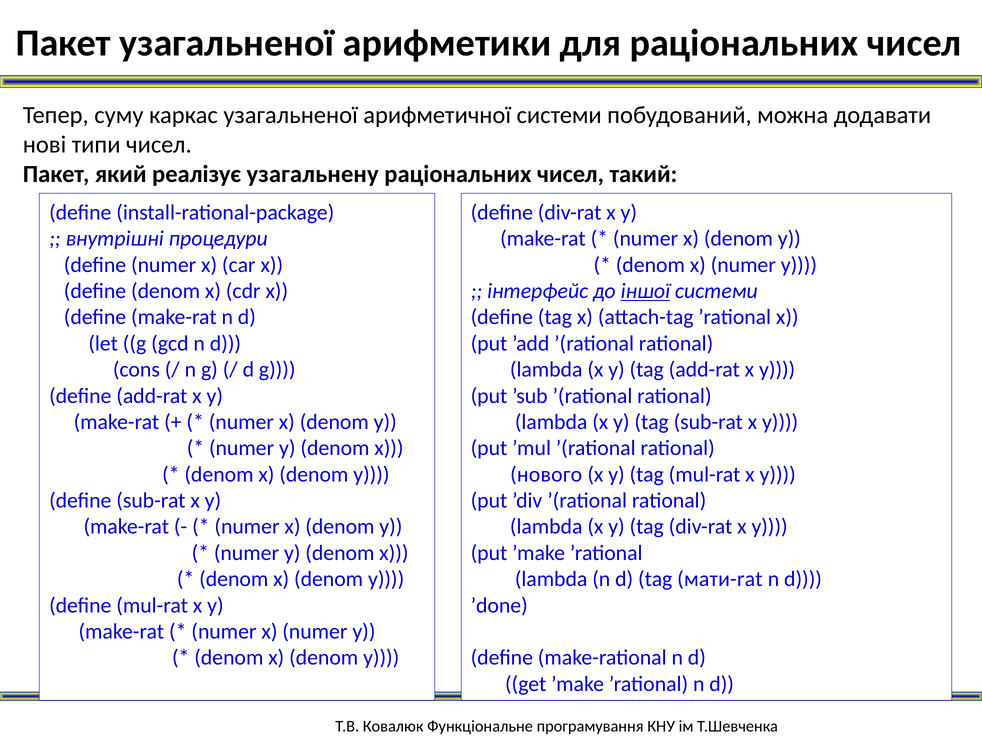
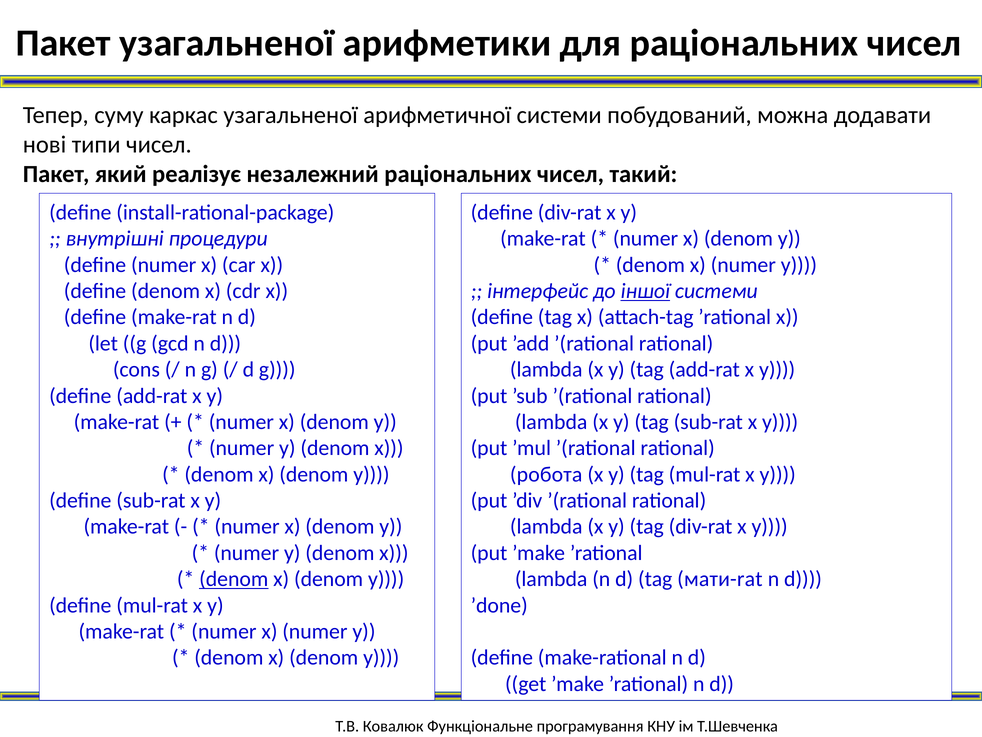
узагальнену: узагальнену -> незалежний
нового: нового -> робота
denom at (234, 579) underline: none -> present
